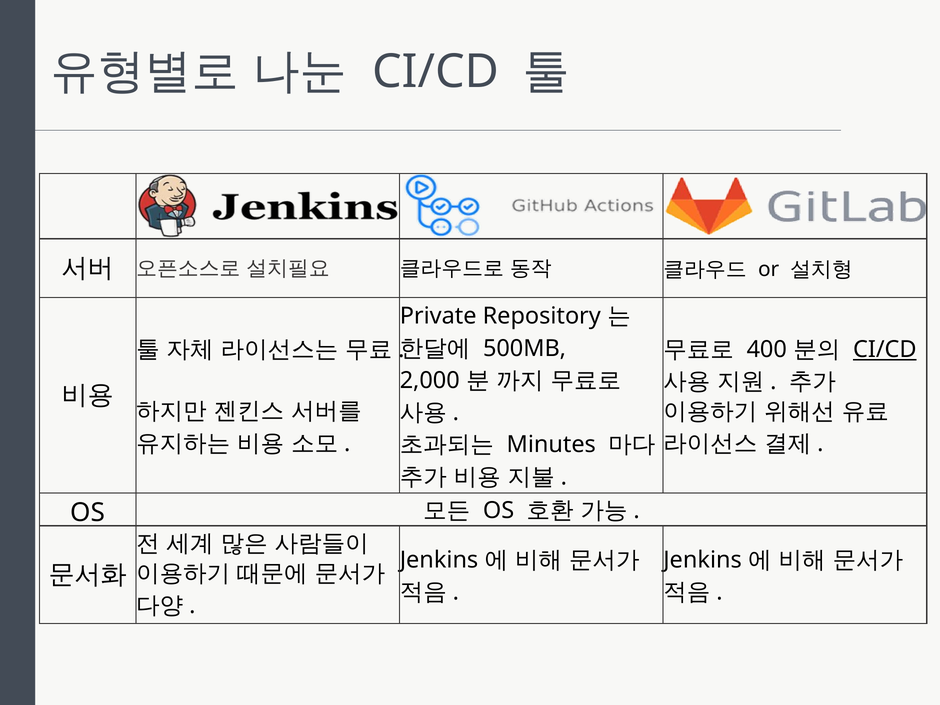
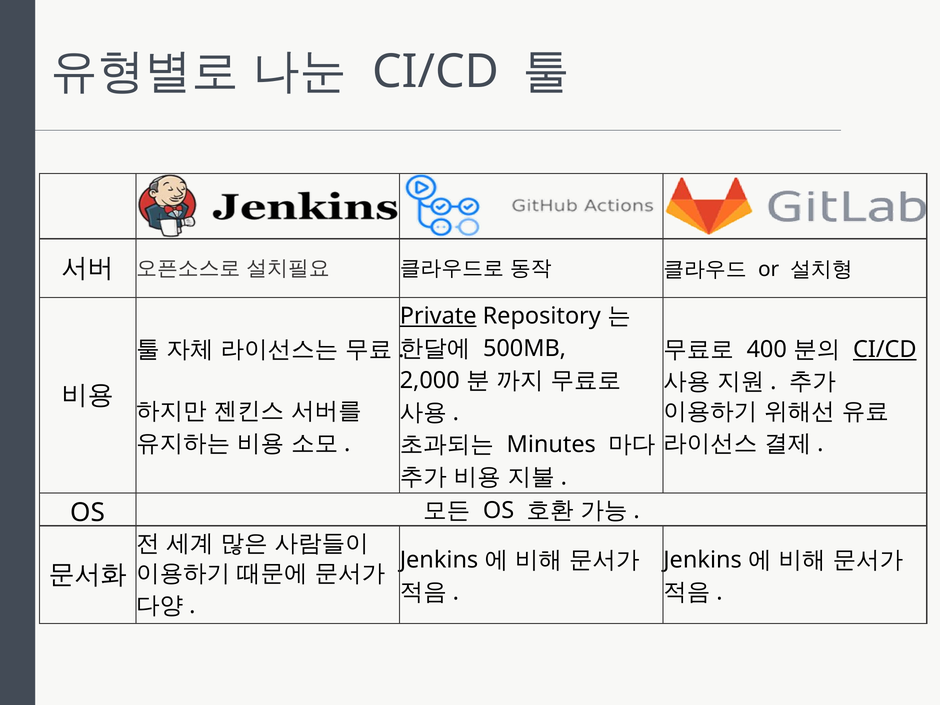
Private underline: none -> present
